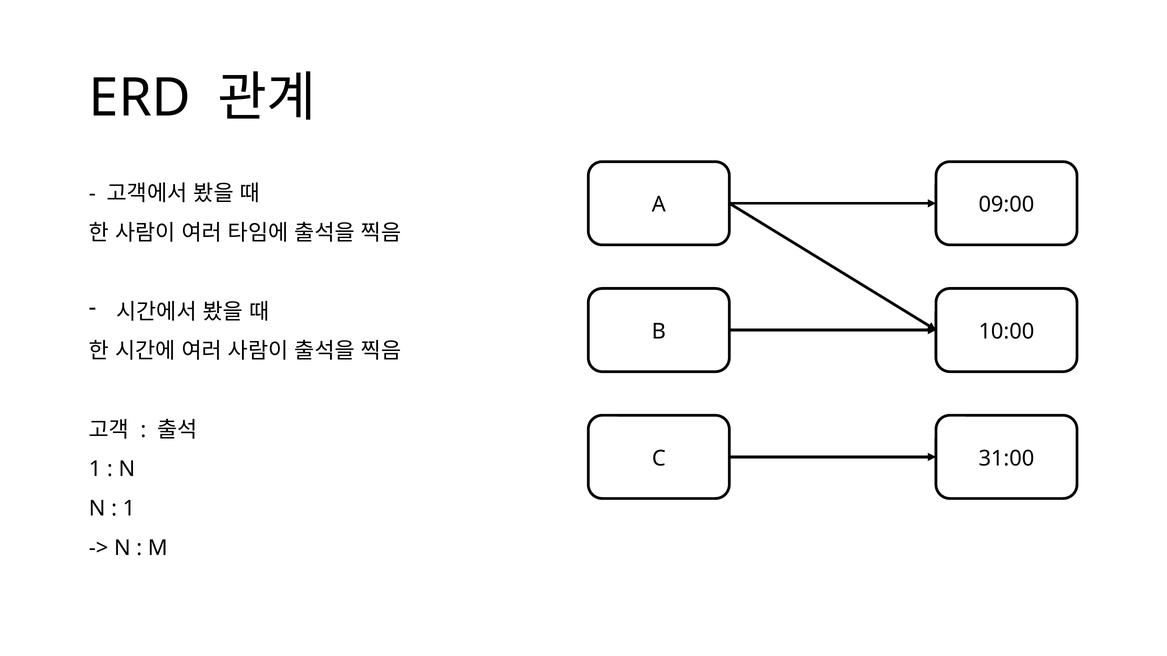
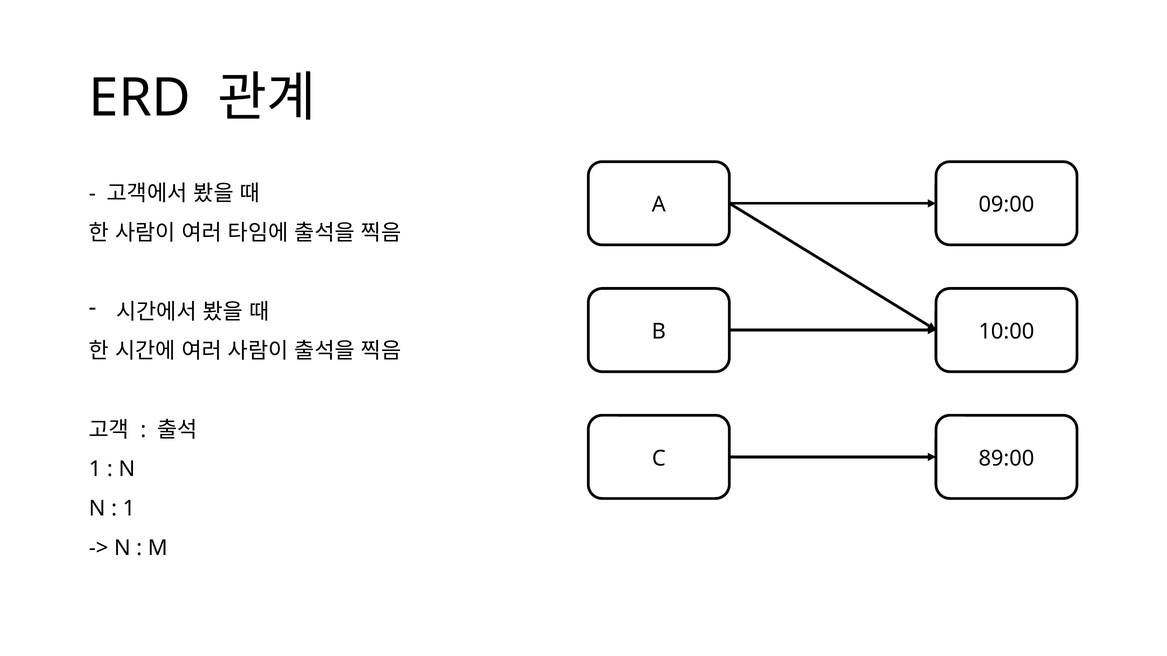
31:00: 31:00 -> 89:00
